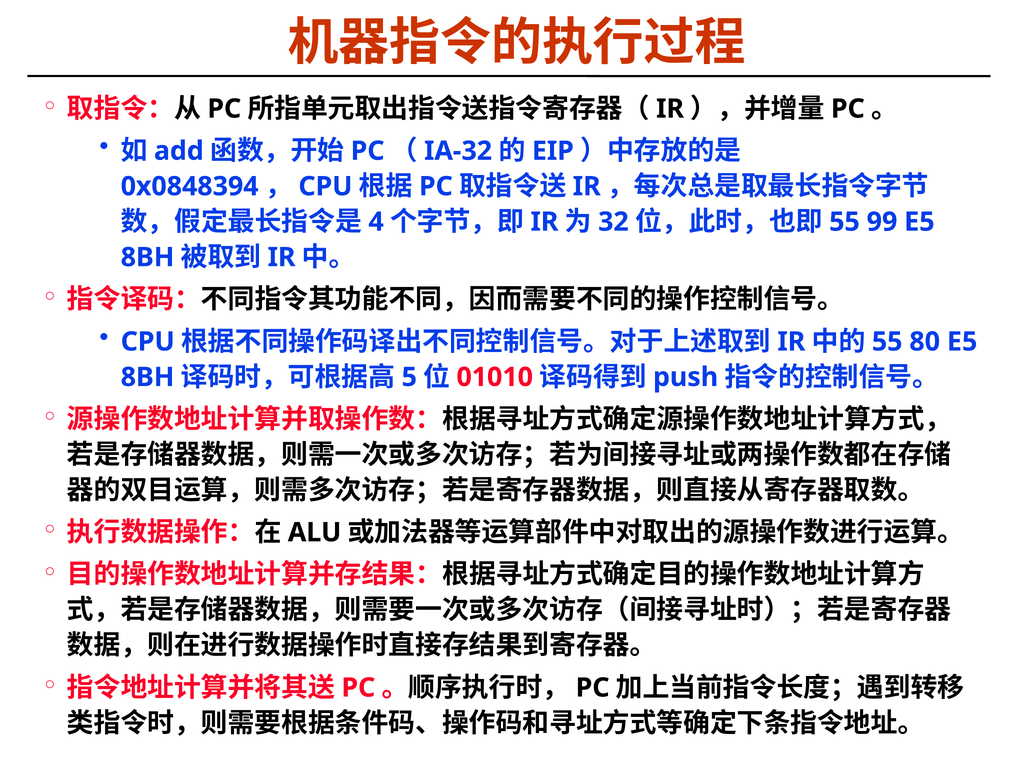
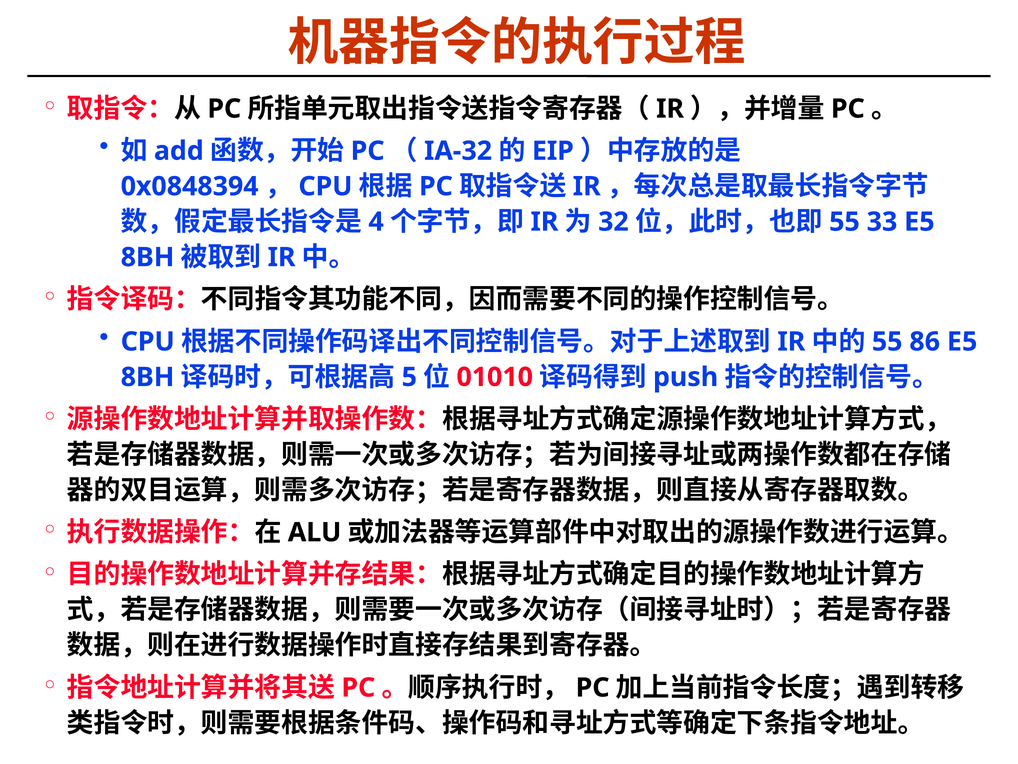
99: 99 -> 33
80: 80 -> 86
